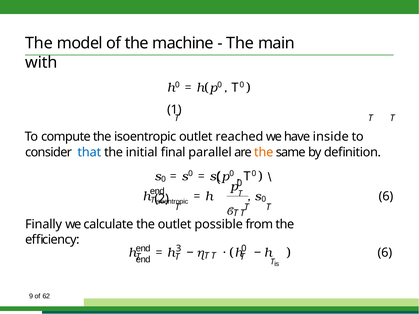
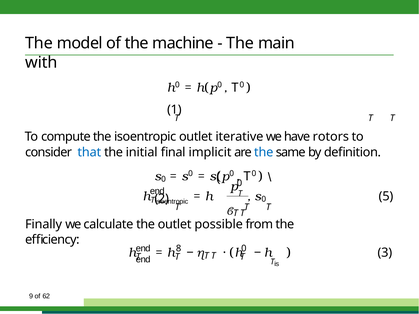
reached: reached -> iterative
inside: inside -> rotors
parallel: parallel -> implicit
the at (264, 153) colour: orange -> blue
0 6: 6 -> 5
3: 3 -> 8
6 at (385, 253): 6 -> 3
